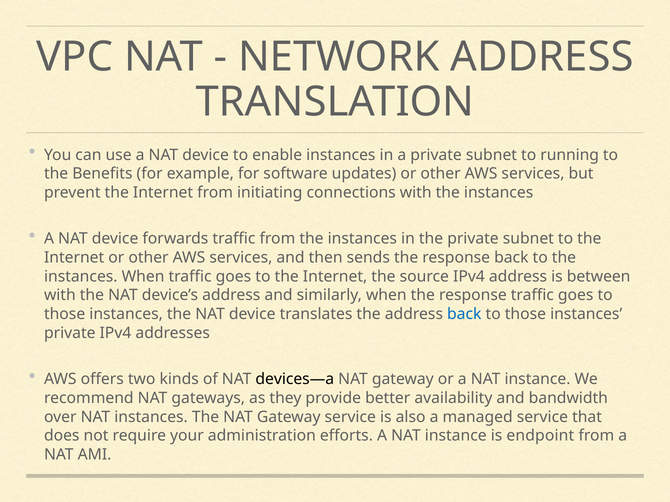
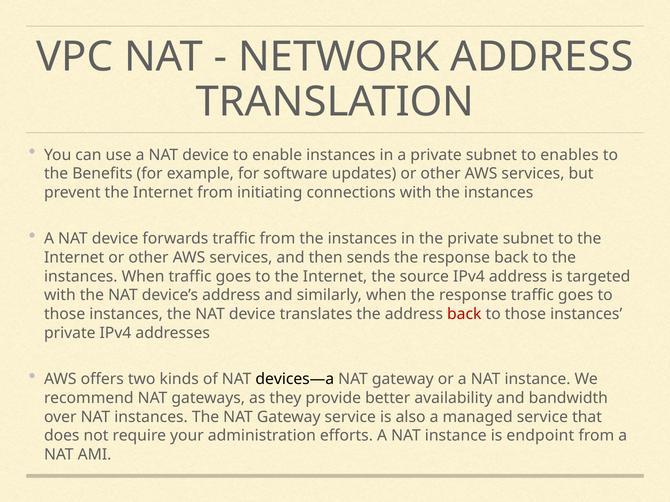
running: running -> enables
between: between -> targeted
back at (464, 314) colour: blue -> red
